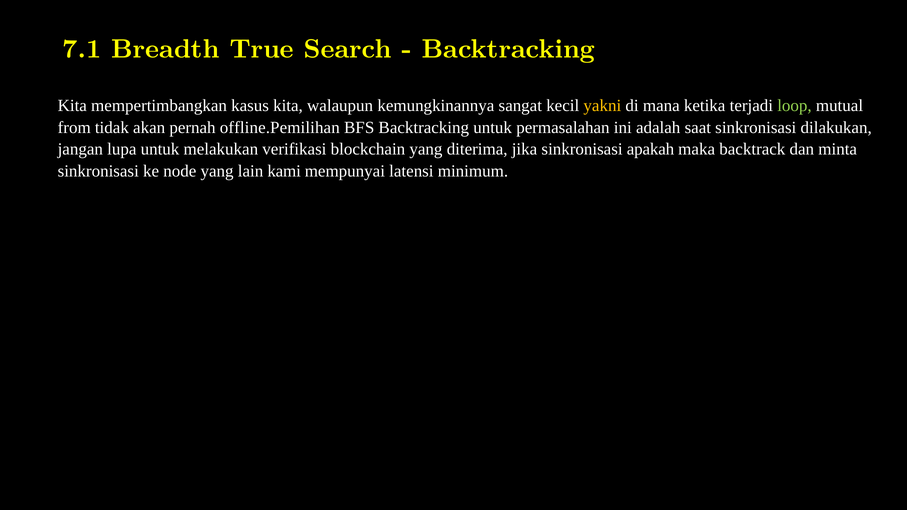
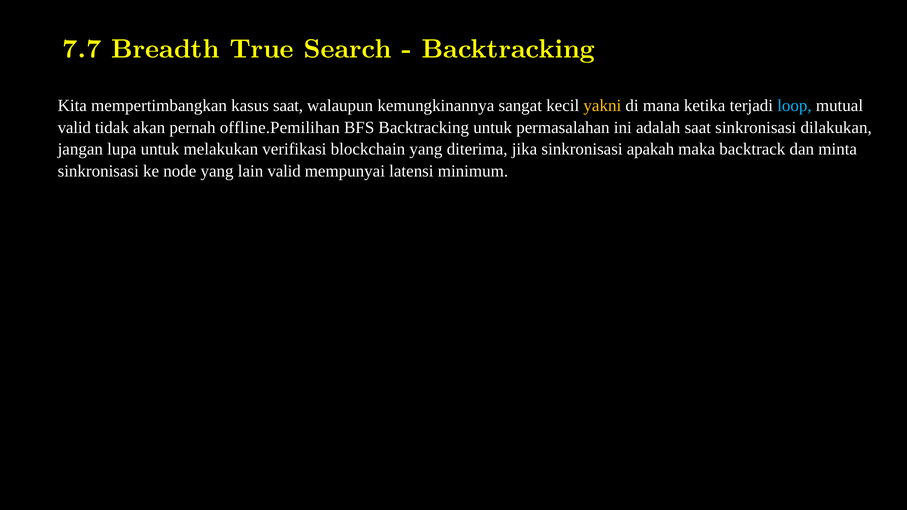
7.1: 7.1 -> 7.7
kasus kita: kita -> saat
loop colour: light green -> light blue
from at (74, 127): from -> valid
lain kami: kami -> valid
